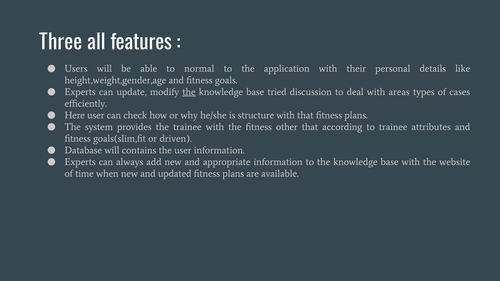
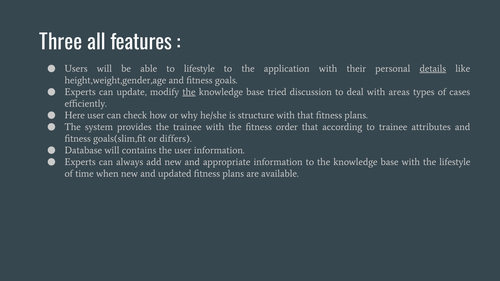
to normal: normal -> lifestyle
details underline: none -> present
other: other -> order
driven: driven -> differs
the website: website -> lifestyle
